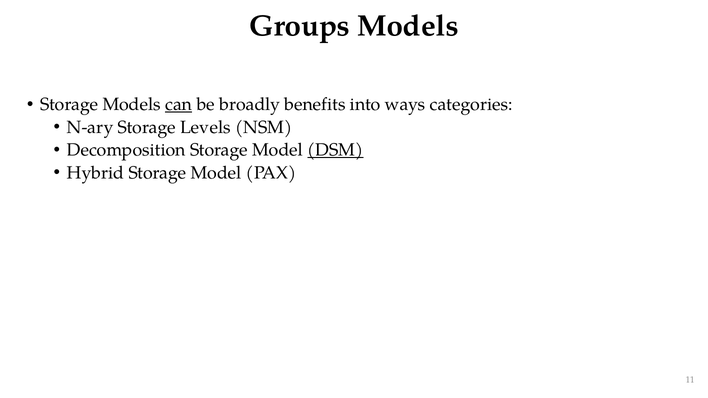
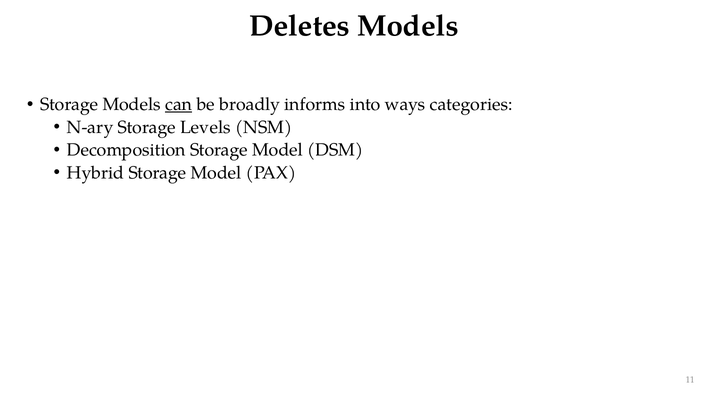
Groups: Groups -> Deletes
benefits: benefits -> informs
DSM underline: present -> none
